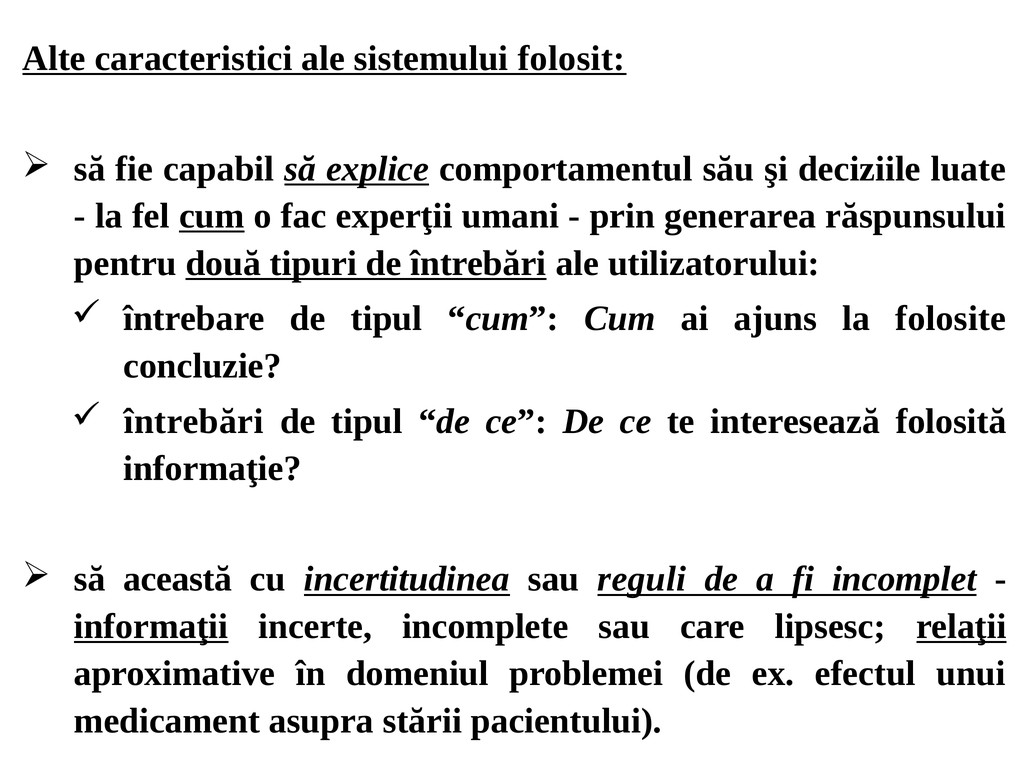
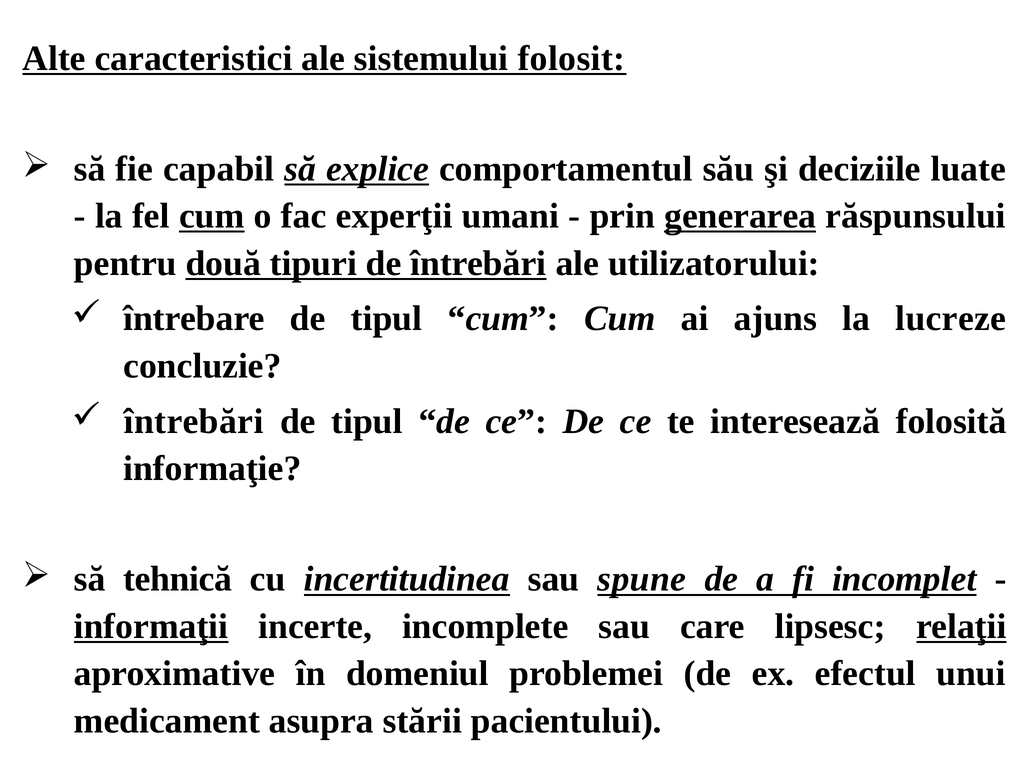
generarea underline: none -> present
folosite: folosite -> lucreze
această: această -> tehnică
reguli: reguli -> spune
